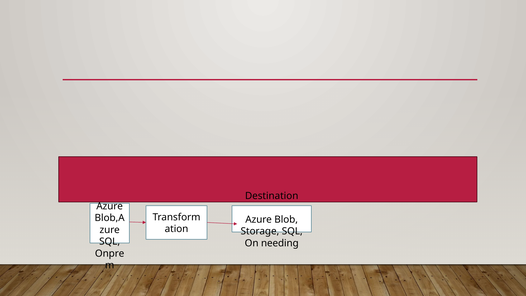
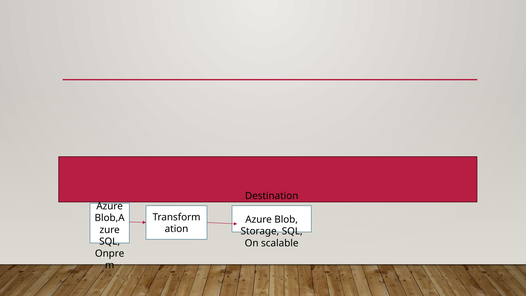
needing: needing -> scalable
